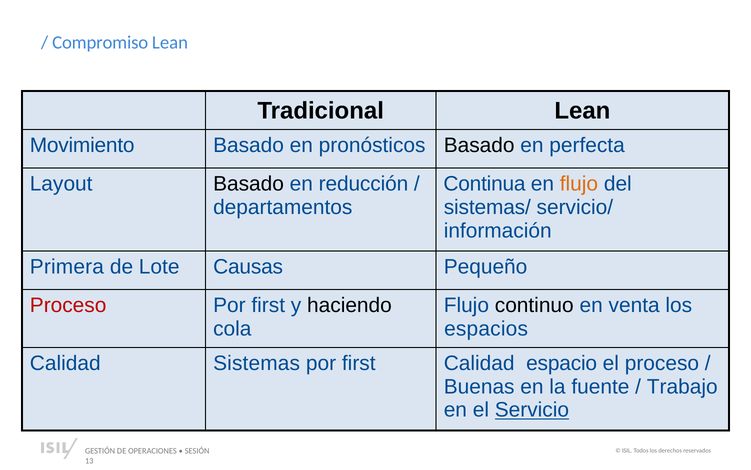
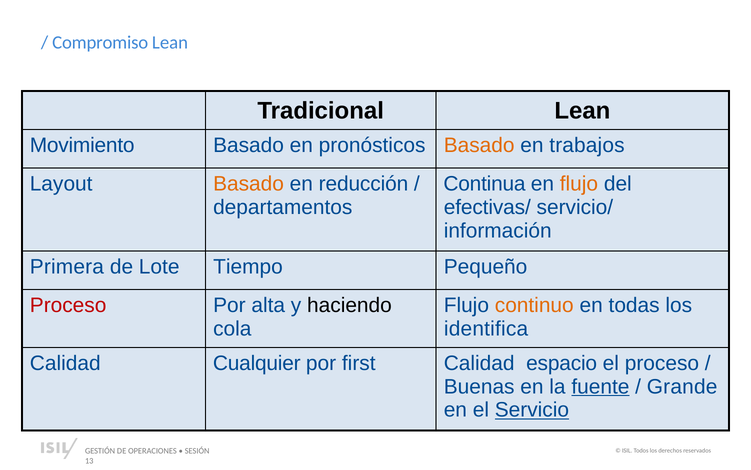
Basado at (479, 145) colour: black -> orange
perfecta: perfecta -> trabajos
Basado at (249, 184) colour: black -> orange
sistemas/: sistemas/ -> efectivas/
Causas: Causas -> Tiempo
first at (268, 305): first -> alta
continuo colour: black -> orange
venta: venta -> todas
espacios: espacios -> identifica
Sistemas: Sistemas -> Cualquier
fuente underline: none -> present
Trabajo: Trabajo -> Grande
